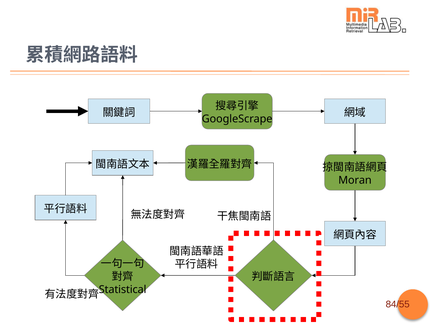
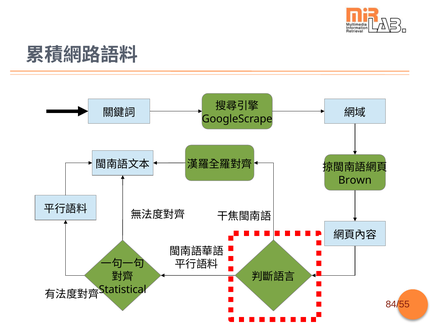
Moran: Moran -> Brown
